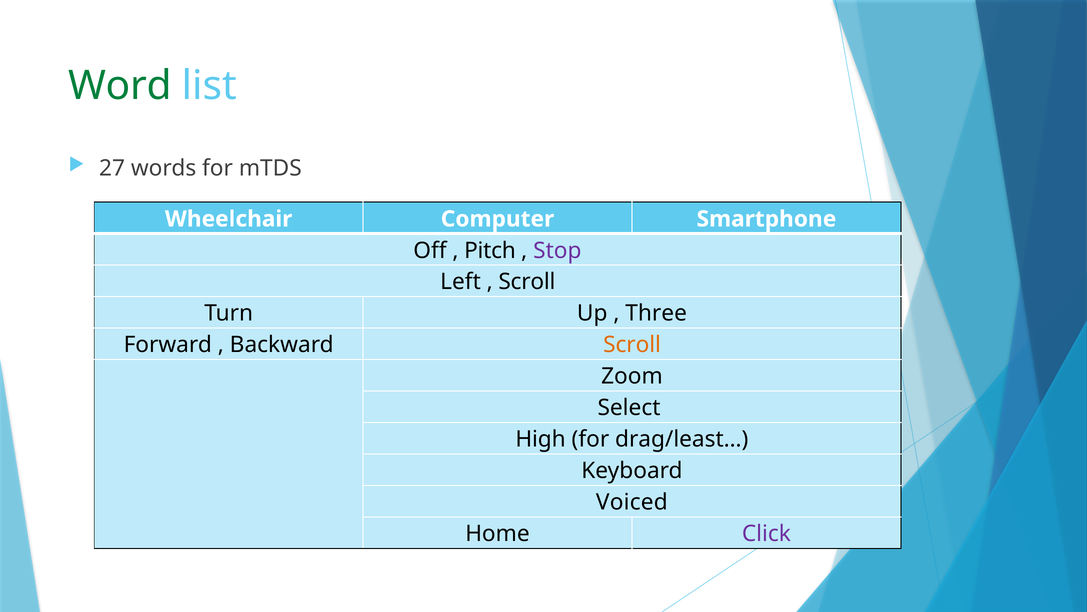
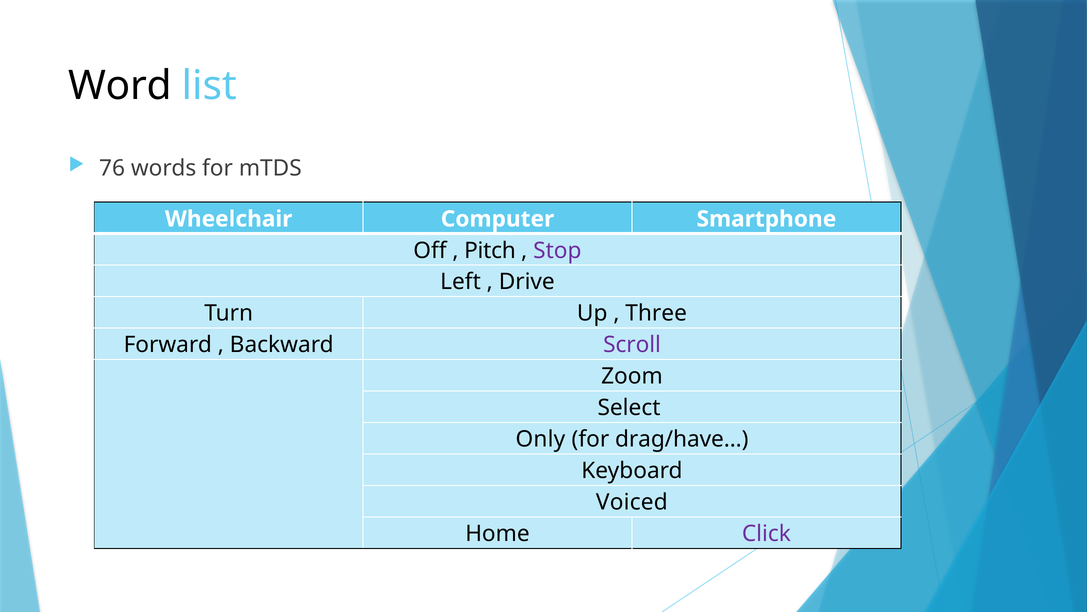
Word colour: green -> black
27: 27 -> 76
Scroll at (527, 282): Scroll -> Drive
Scroll at (632, 345) colour: orange -> purple
High: High -> Only
drag/least…: drag/least… -> drag/have…
